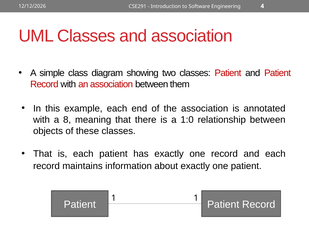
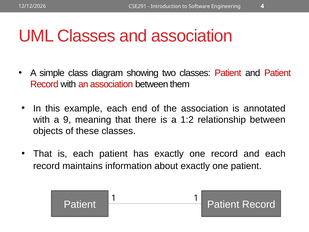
8: 8 -> 9
1:0: 1:0 -> 1:2
